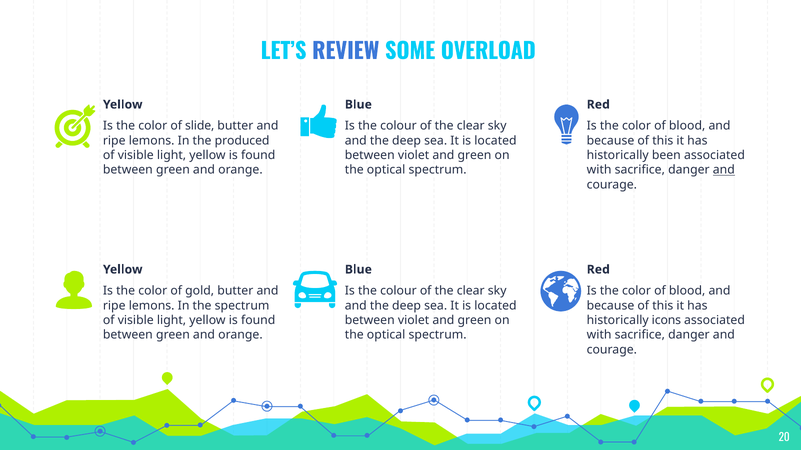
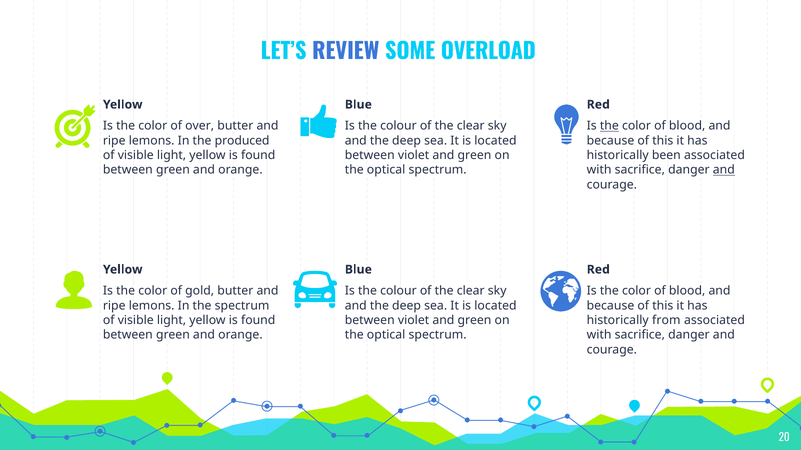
slide: slide -> over
the at (609, 126) underline: none -> present
icons: icons -> from
